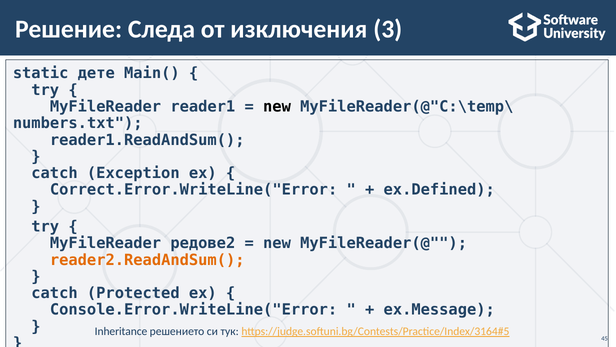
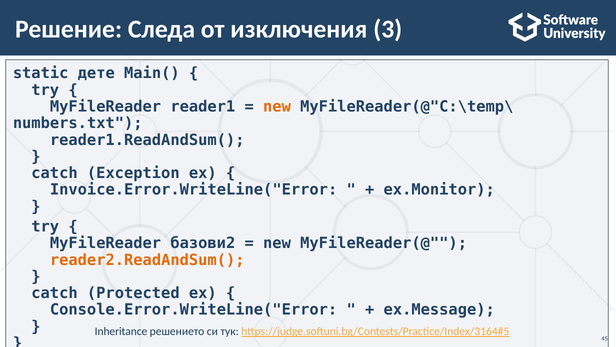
new at (277, 107) colour: black -> orange
Correct.Error.WriteLine("Error: Correct.Error.WriteLine("Error -> Invoice.Error.WriteLine("Error
ex.Defined: ex.Defined -> ex.Monitor
редове2: редове2 -> базови2
